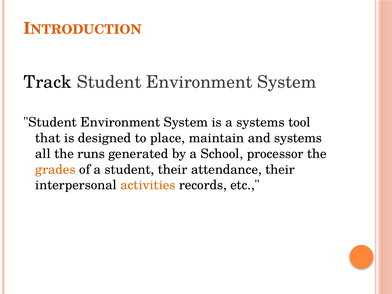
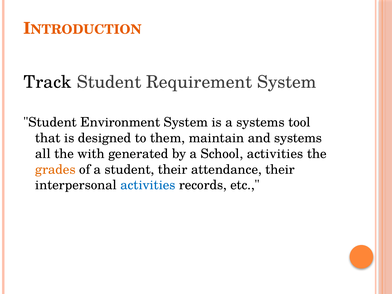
Environment at (199, 82): Environment -> Requirement
place: place -> them
runs: runs -> with
School processor: processor -> activities
activities at (148, 185) colour: orange -> blue
